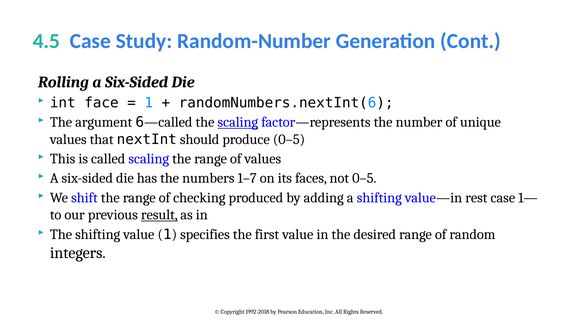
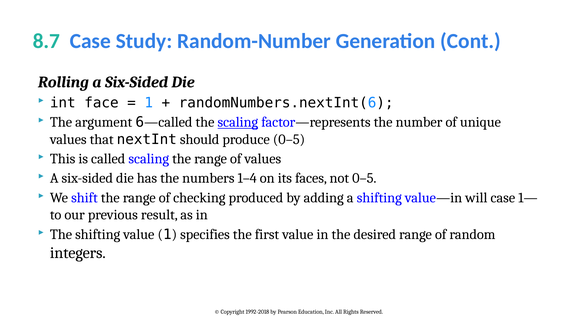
4.5: 4.5 -> 8.7
1–7: 1–7 -> 1–4
rest: rest -> will
result underline: present -> none
